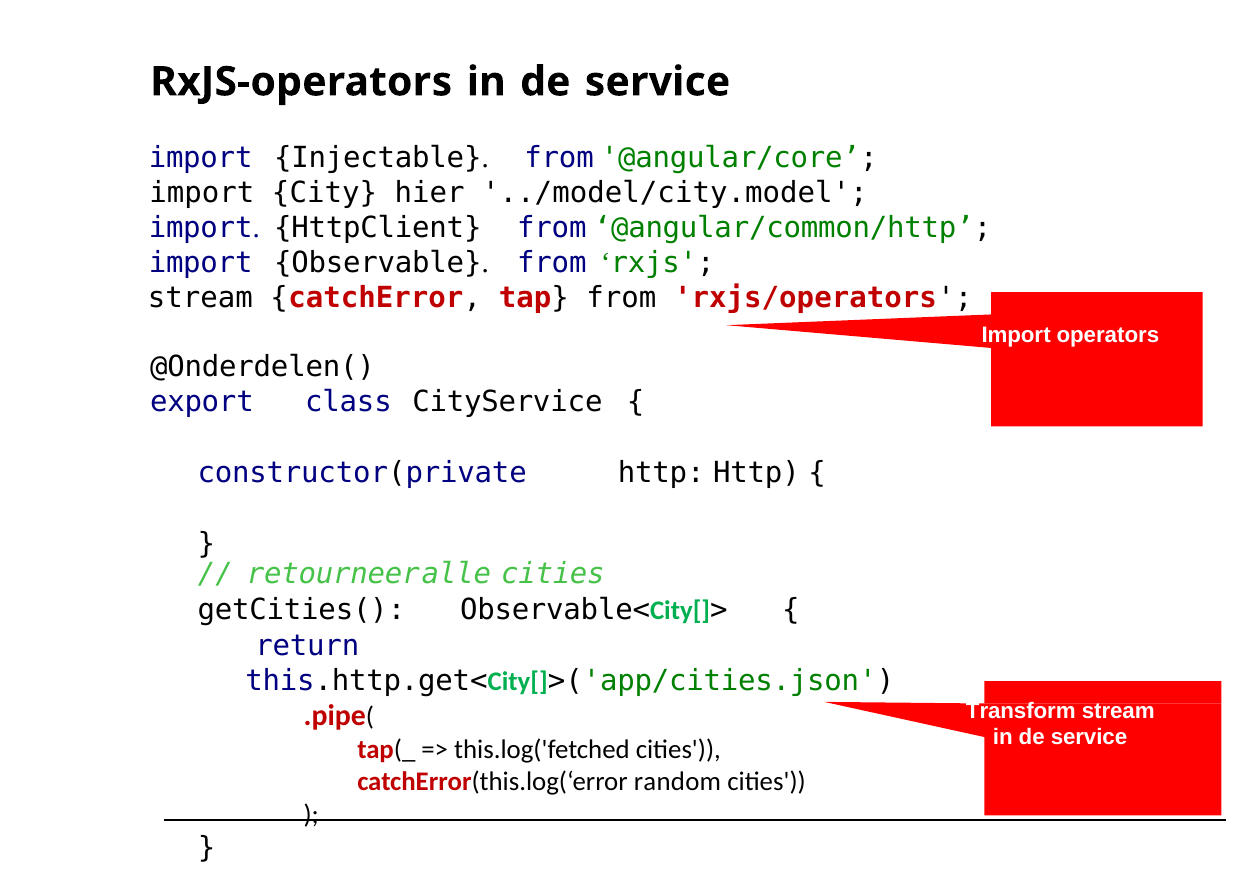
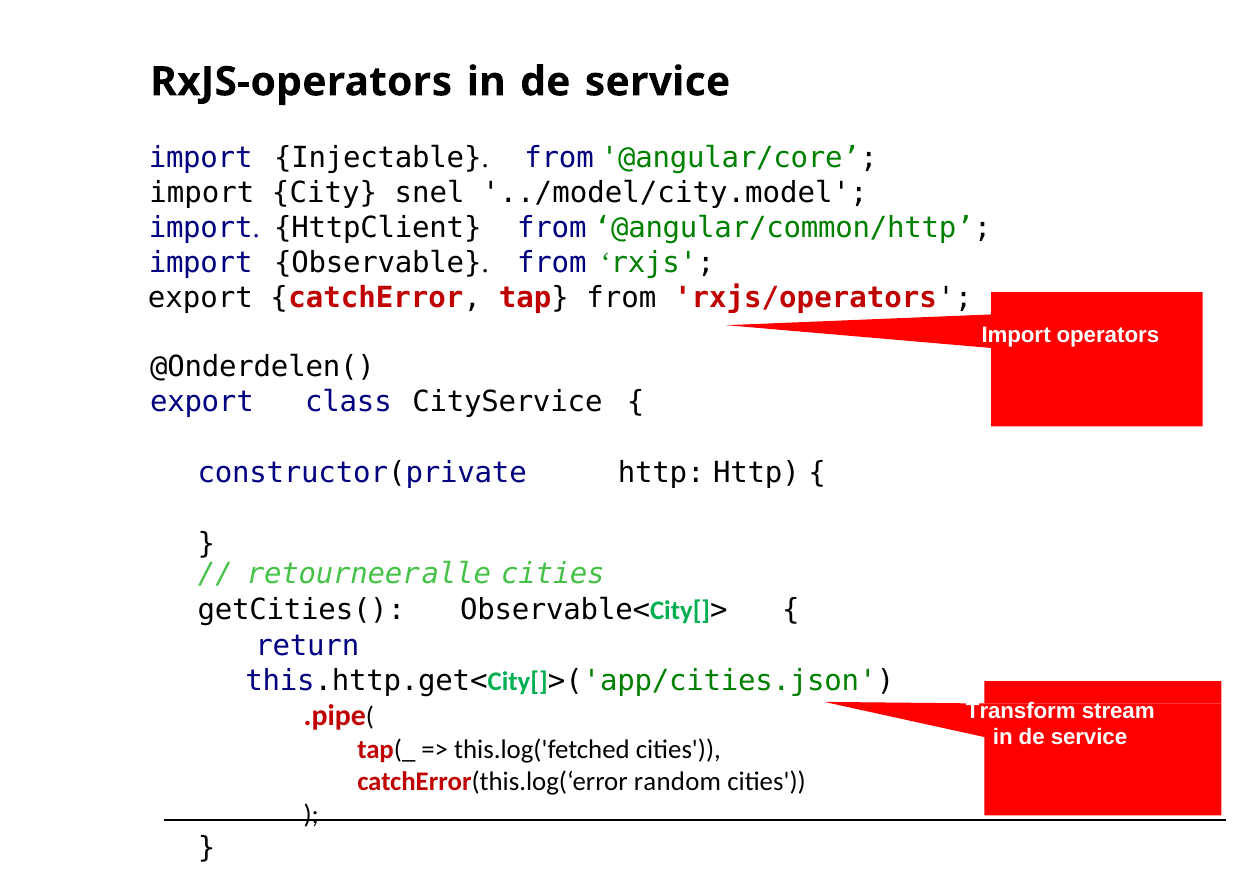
hier: hier -> snel
stream at (200, 298): stream -> export
